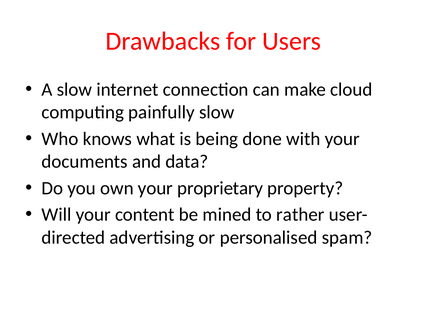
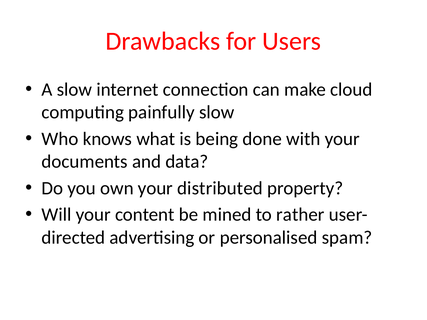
proprietary: proprietary -> distributed
